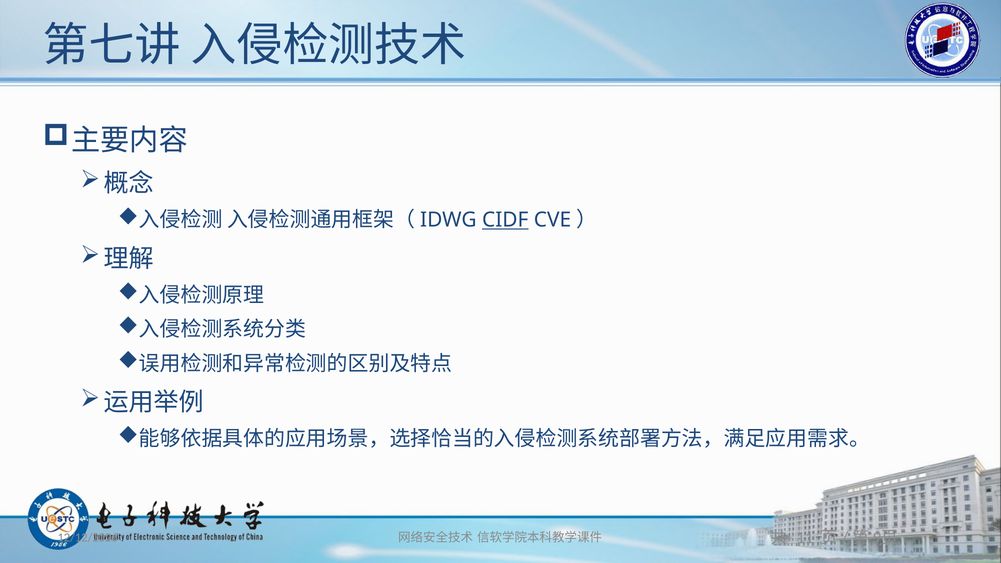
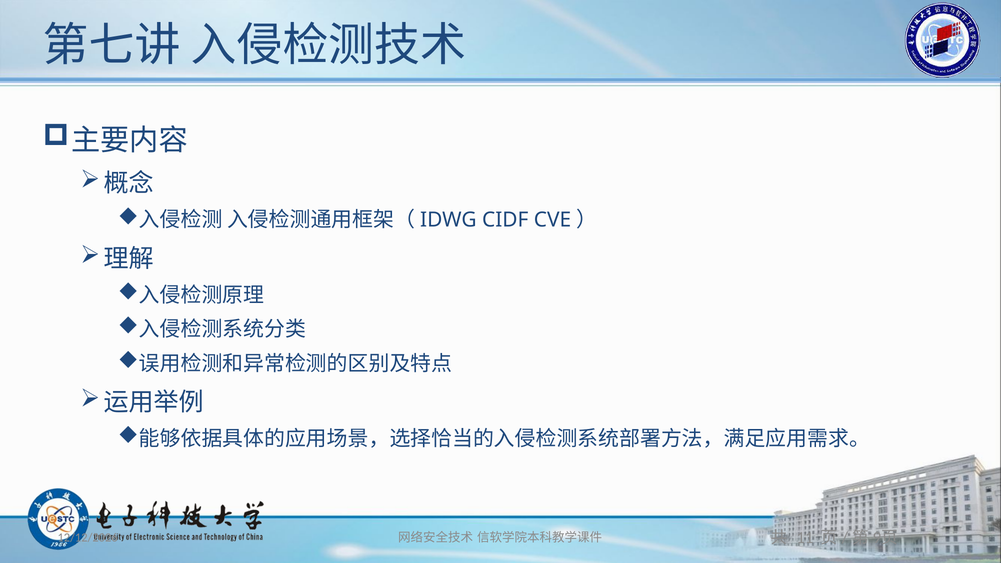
CIDF underline: present -> none
